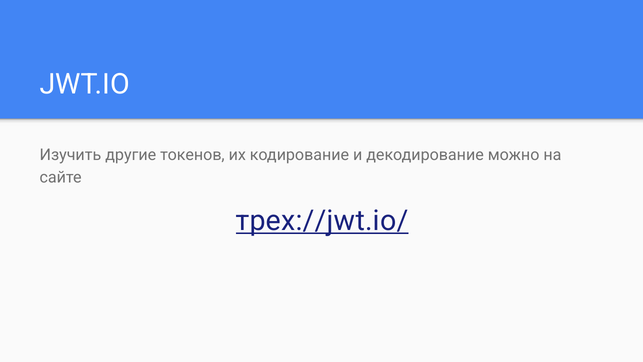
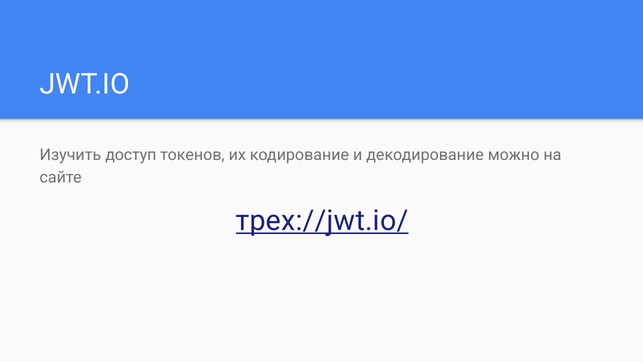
другие: другие -> доступ
